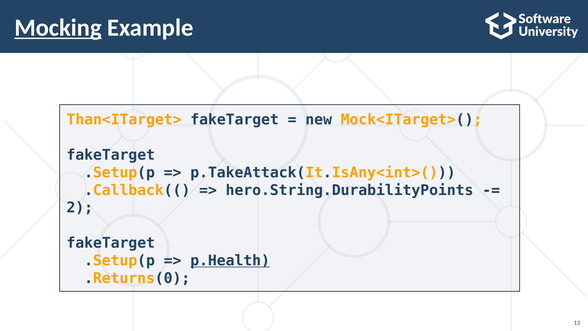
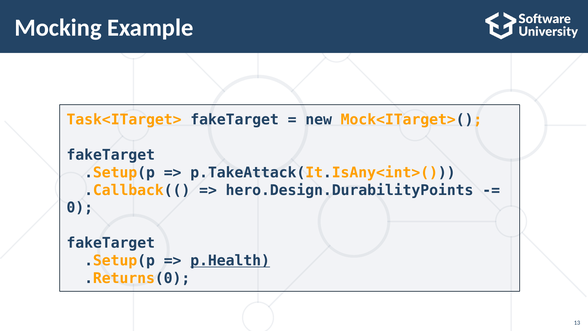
Mocking underline: present -> none
Than<ITarget>: Than<ITarget> -> Task<ITarget>
hero.String.DurabilityPoints: hero.String.DurabilityPoints -> hero.Design.DurabilityPoints
2: 2 -> 0
